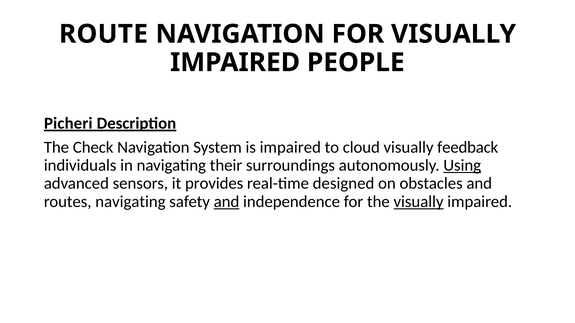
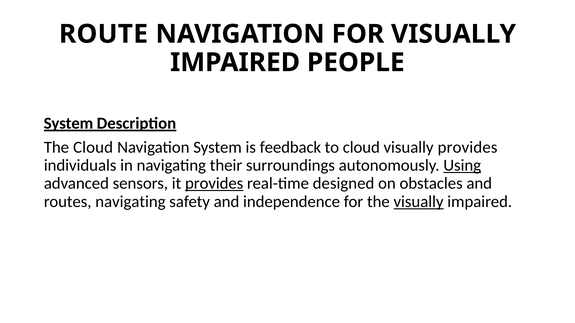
Picheri at (68, 123): Picheri -> System
The Check: Check -> Cloud
is impaired: impaired -> feedback
visually feedback: feedback -> provides
provides at (214, 184) underline: none -> present
and at (227, 202) underline: present -> none
